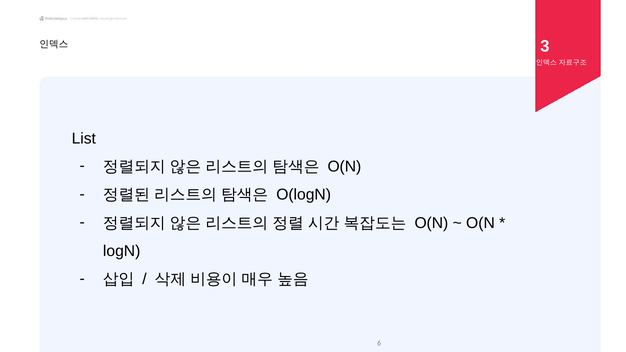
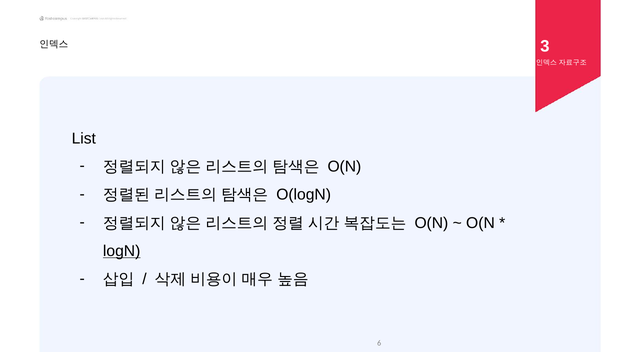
logN underline: none -> present
